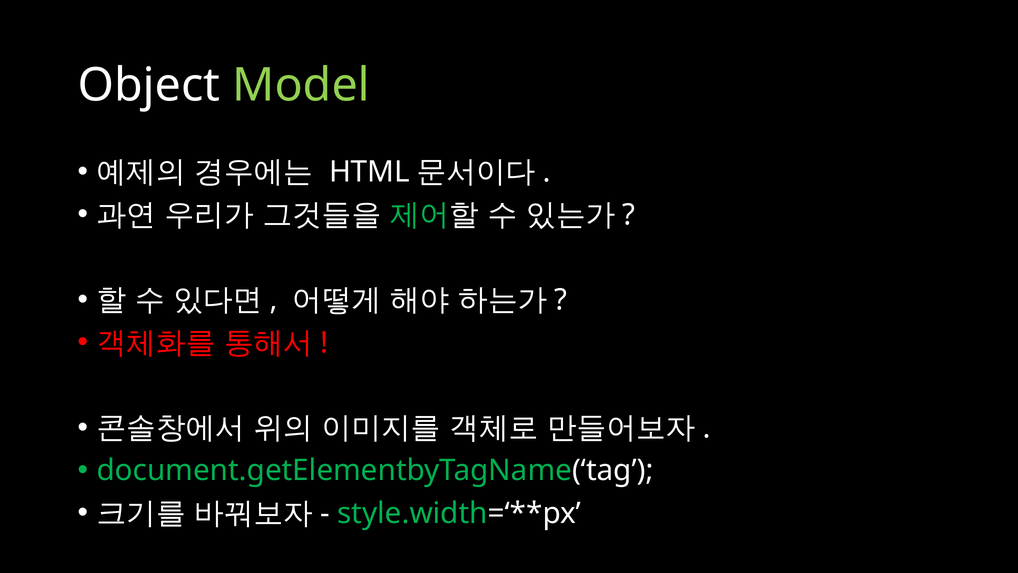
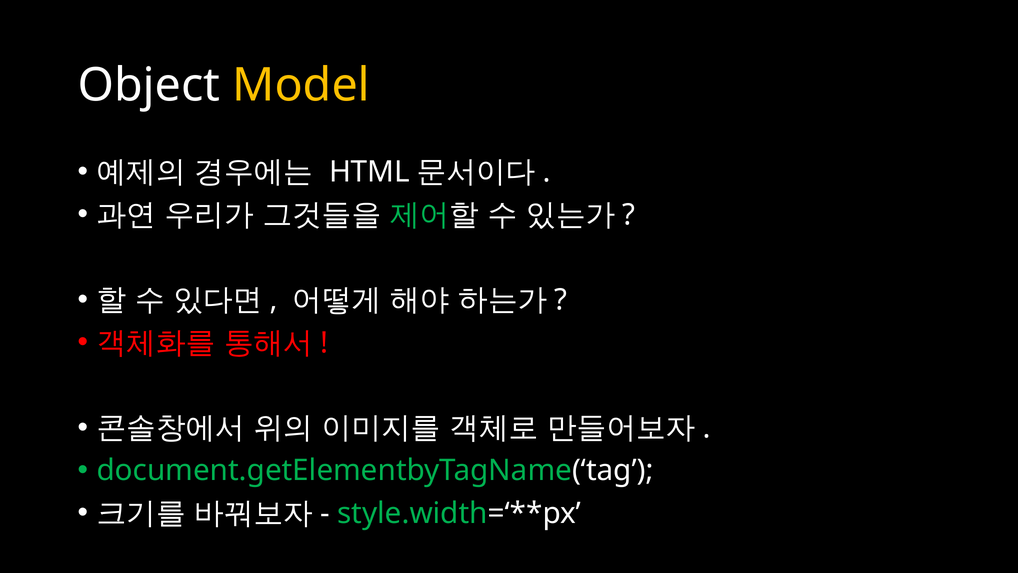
Model colour: light green -> yellow
